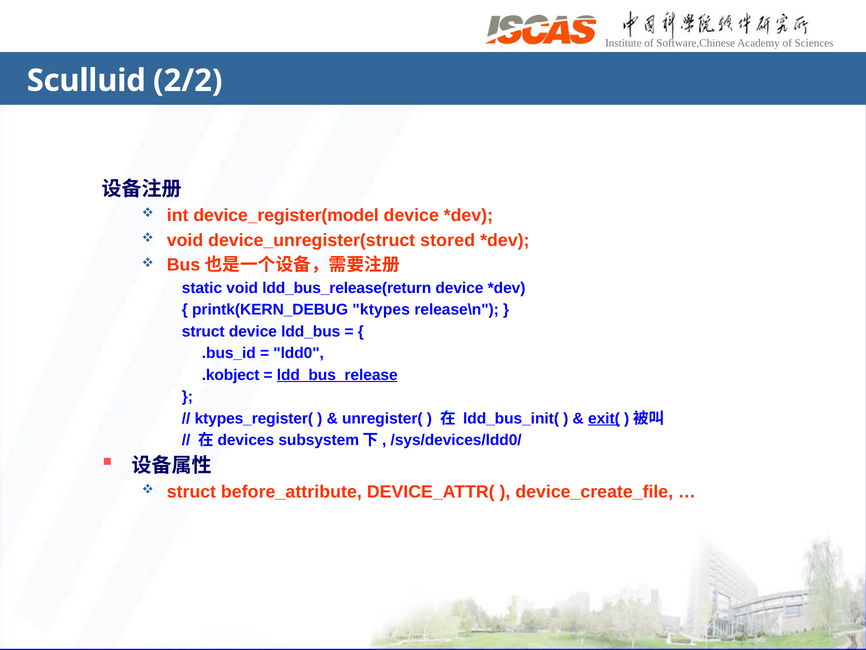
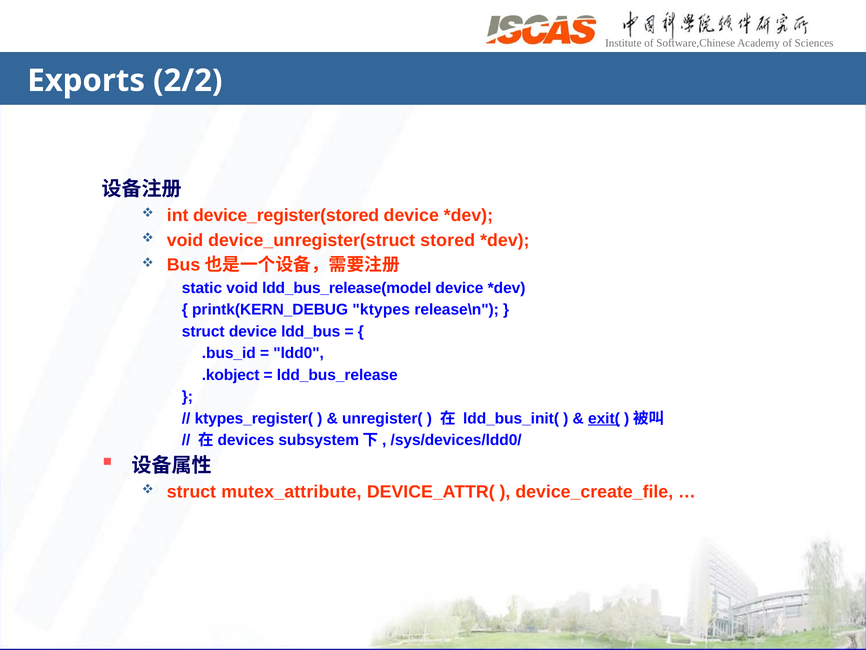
Sculluid: Sculluid -> Exports
device_register(model: device_register(model -> device_register(stored
ldd_bus_release(return: ldd_bus_release(return -> ldd_bus_release(model
ldd_bus_release underline: present -> none
before_attribute: before_attribute -> mutex_attribute
